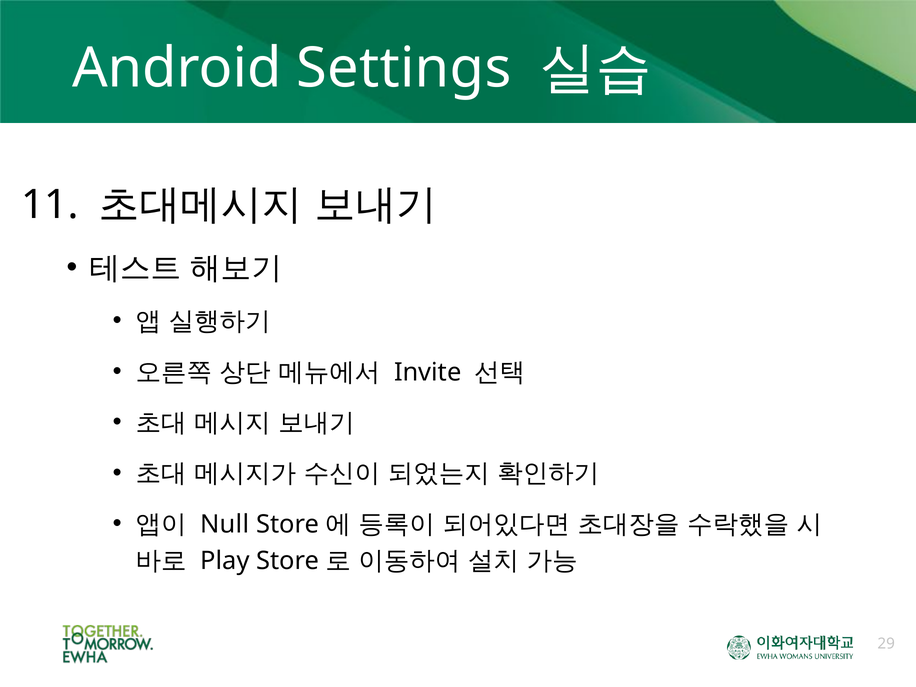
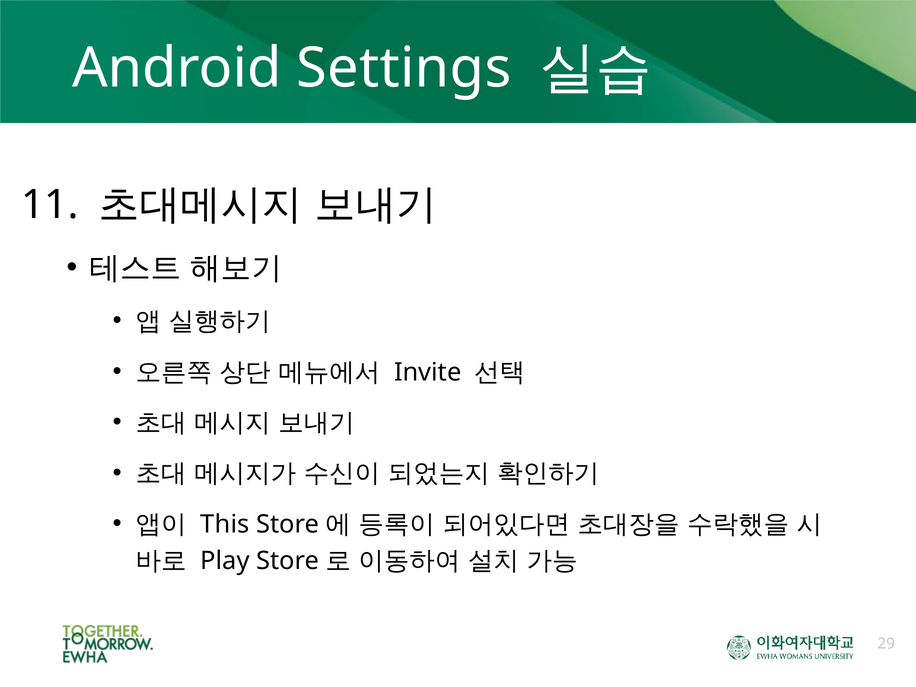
Null: Null -> This
